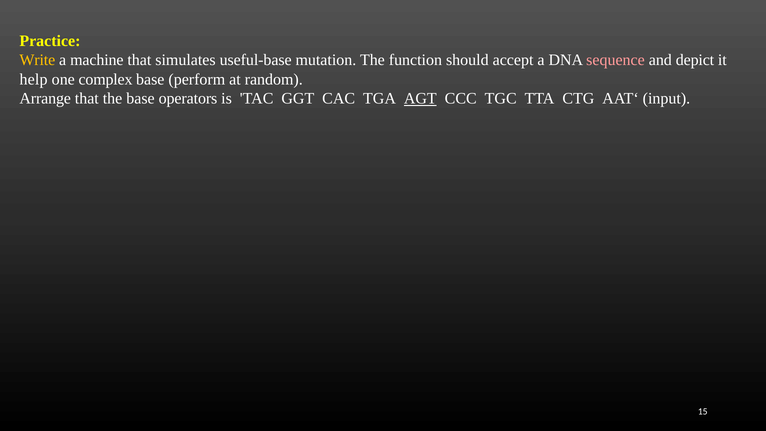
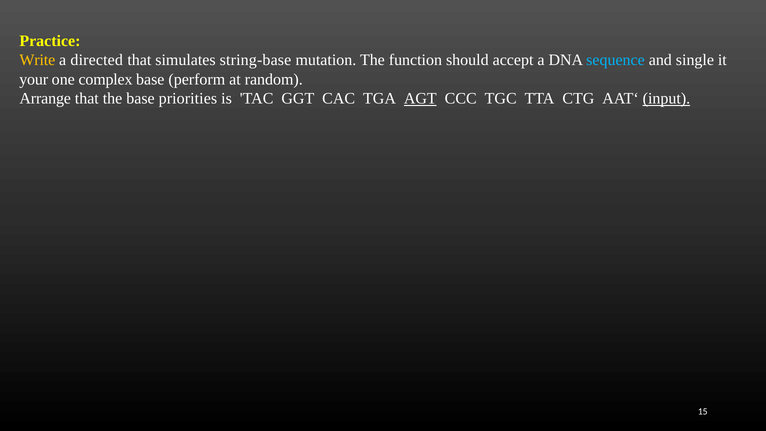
machine: machine -> directed
useful-base: useful-base -> string-base
sequence colour: pink -> light blue
depict: depict -> single
help: help -> your
operators: operators -> priorities
input underline: none -> present
